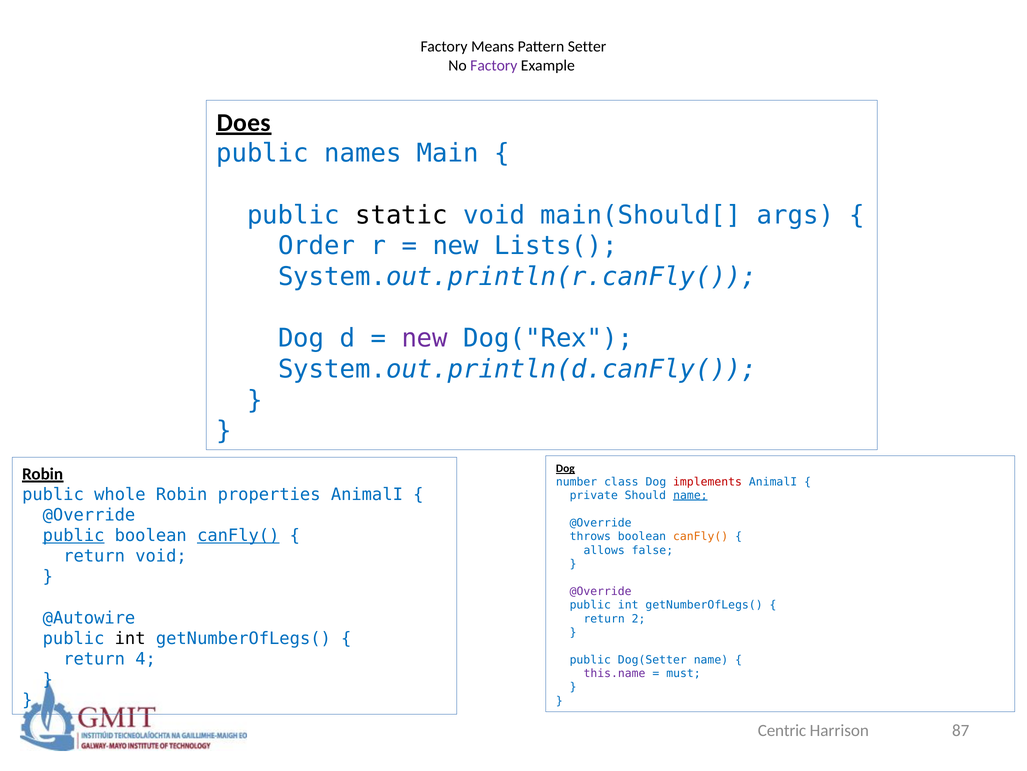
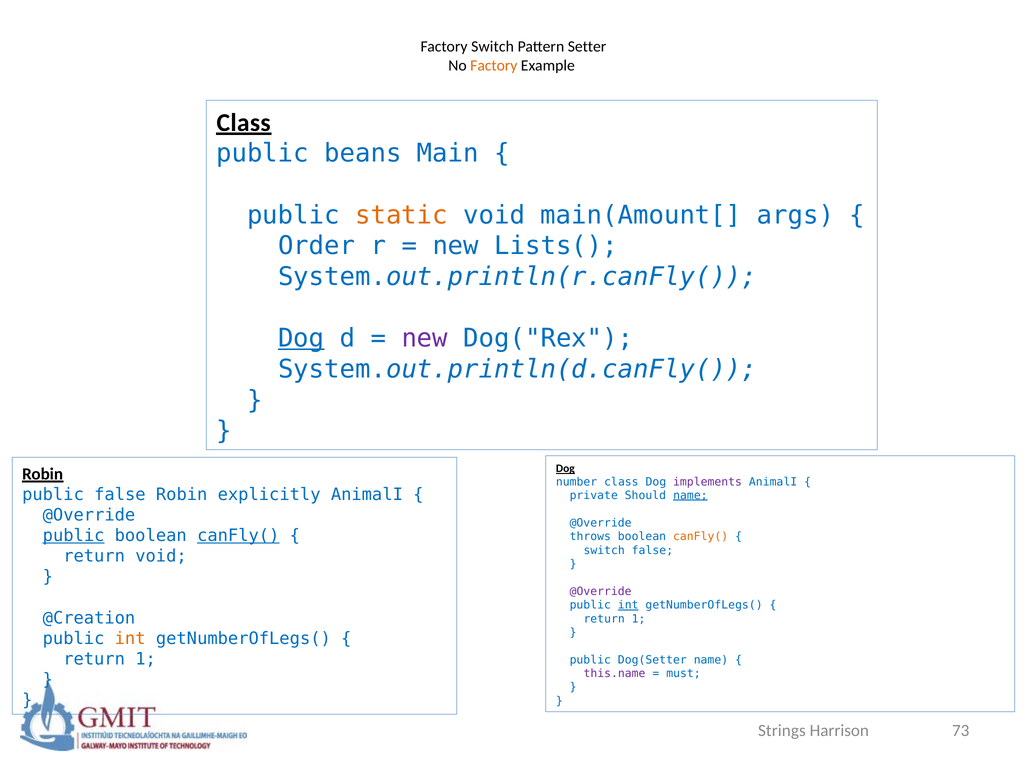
Factory Means: Means -> Switch
Factory at (494, 65) colour: purple -> orange
Does at (244, 122): Does -> Class
names: names -> beans
static colour: black -> orange
main(Should[: main(Should[ -> main(Amount[
Dog at (301, 338) underline: none -> present
implements colour: red -> purple
public whole: whole -> false
properties: properties -> explicitly
allows at (604, 550): allows -> switch
int at (628, 605) underline: none -> present
@Autowire: @Autowire -> @Creation
2 at (639, 618): 2 -> 1
int at (130, 638) colour: black -> orange
4 at (146, 658): 4 -> 1
Centric: Centric -> Strings
87: 87 -> 73
